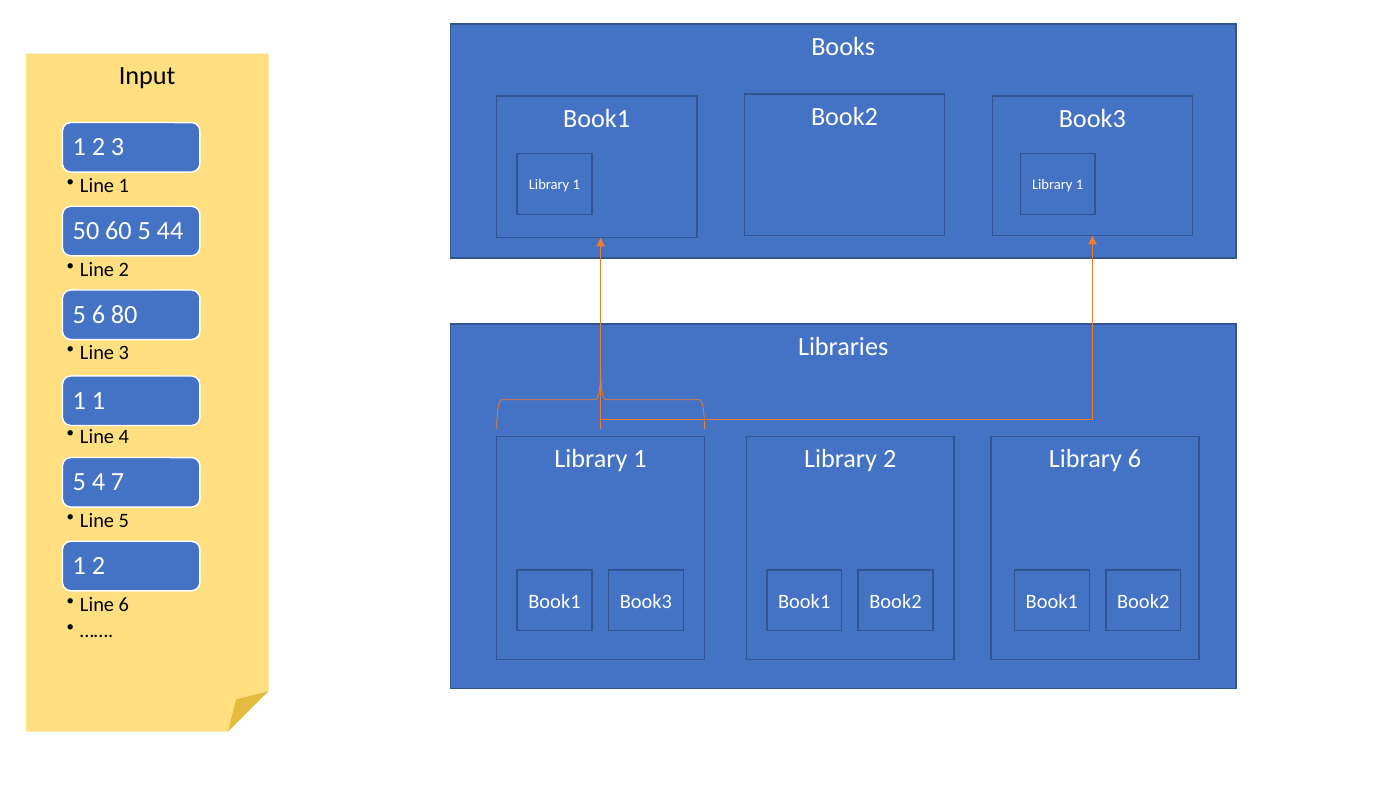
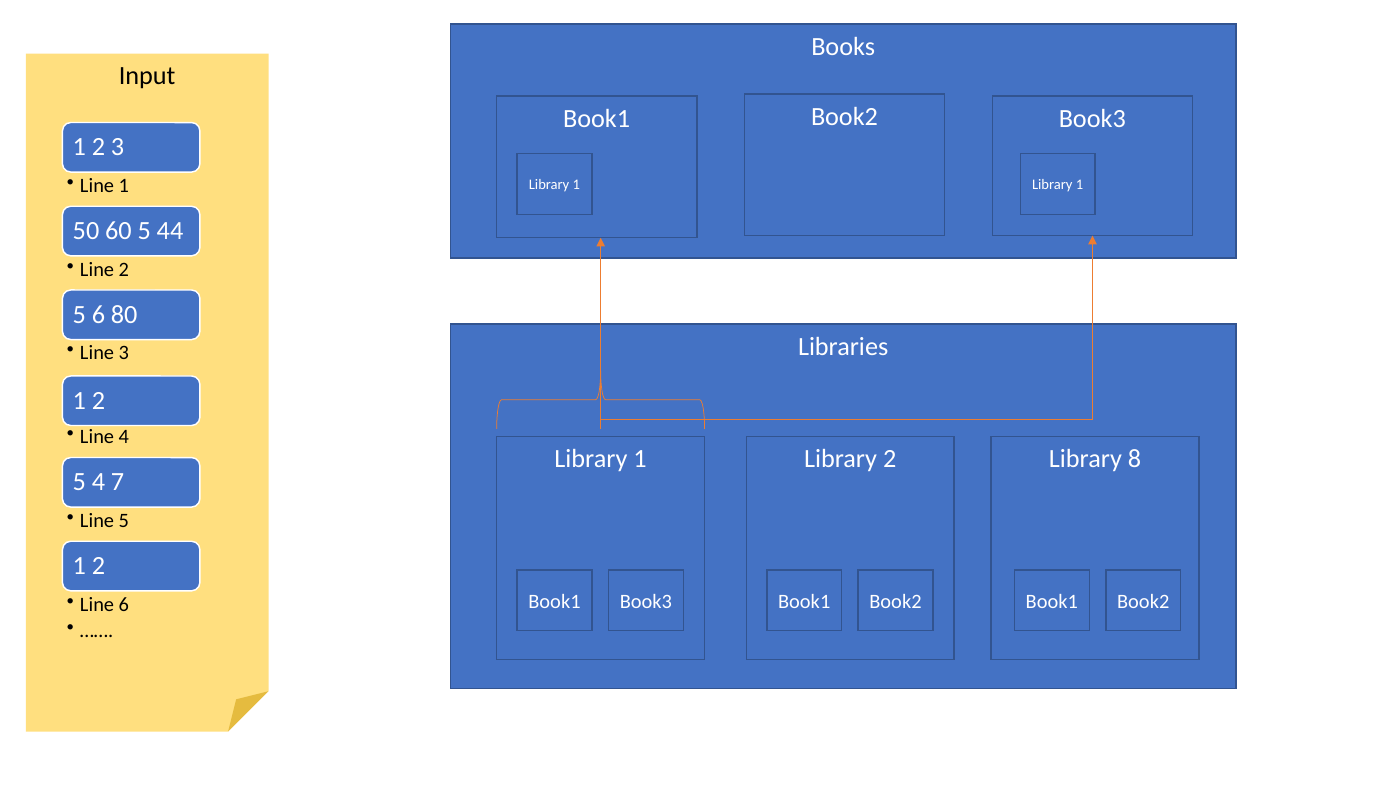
1 at (98, 401): 1 -> 2
Library 6: 6 -> 8
